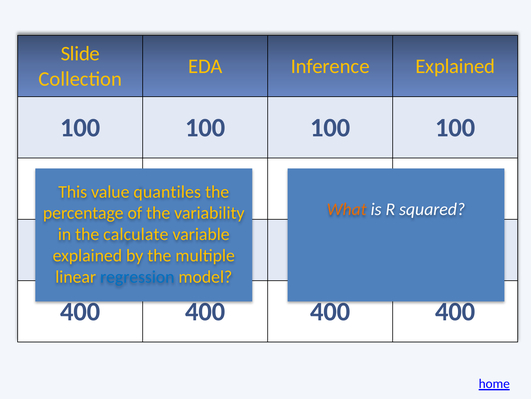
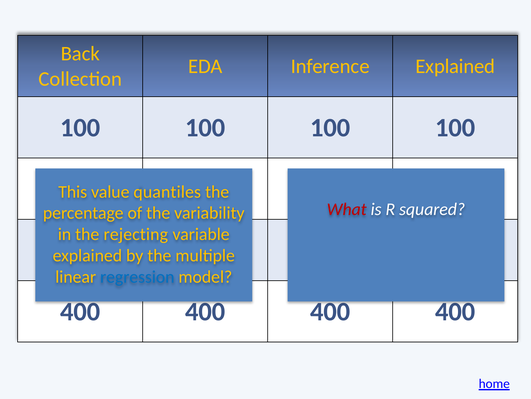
Slide: Slide -> Back
What colour: orange -> red
calculate: calculate -> rejecting
